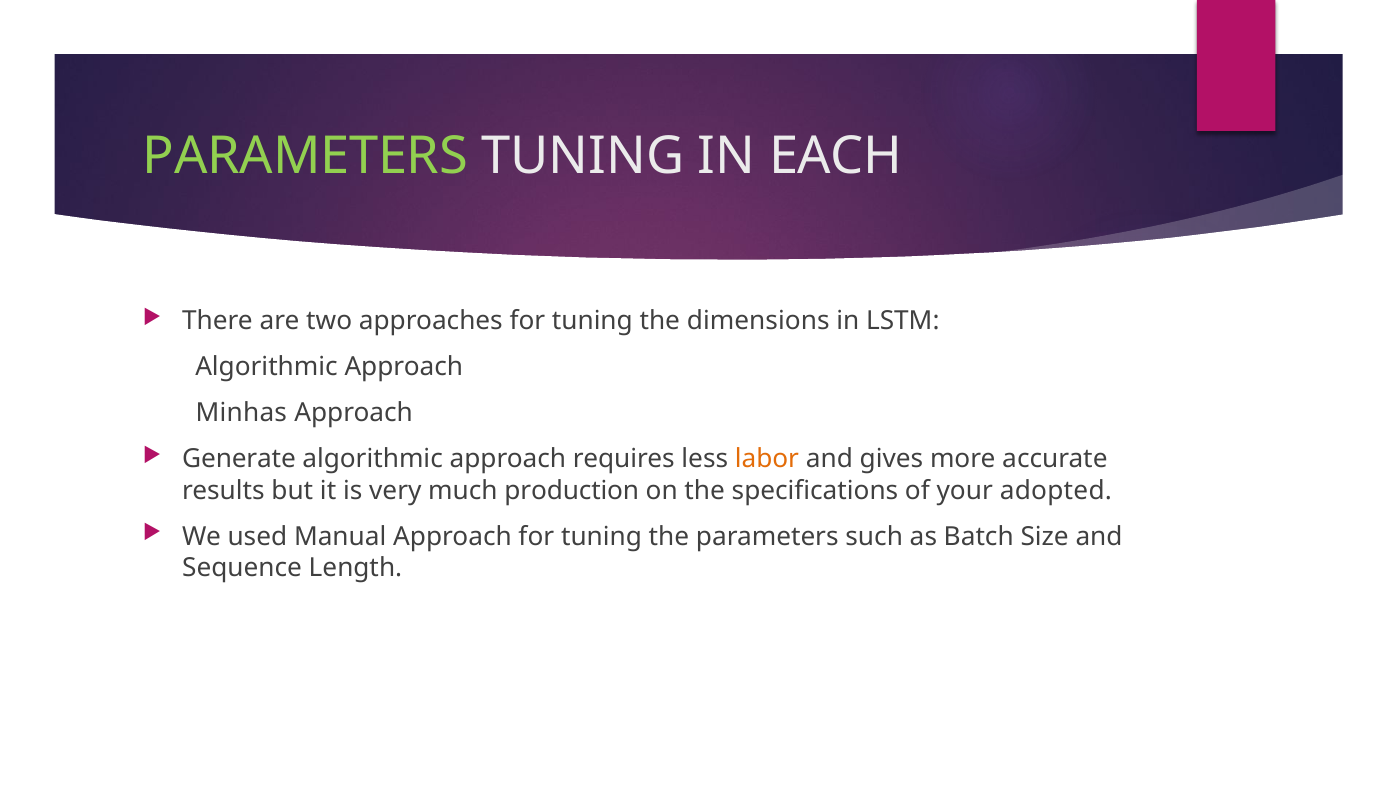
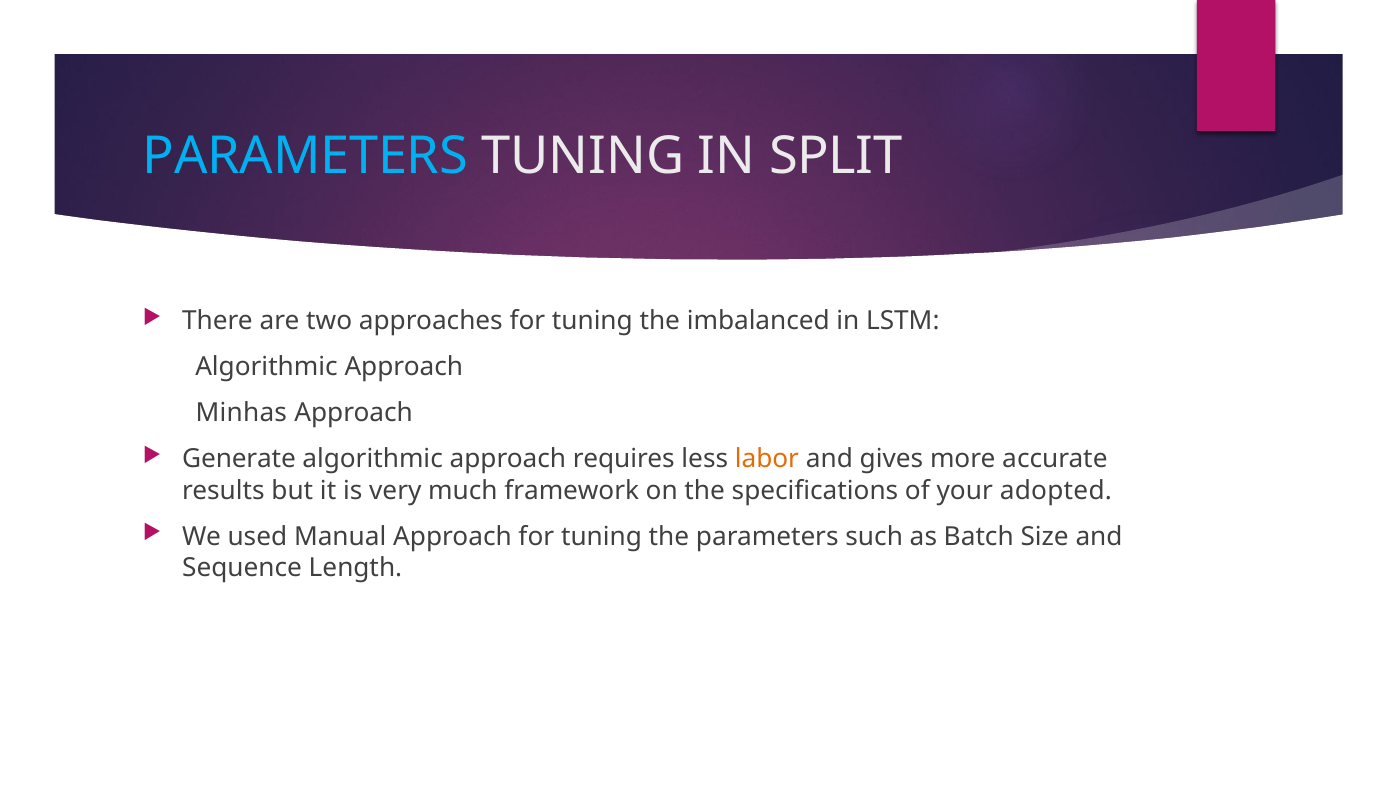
PARAMETERS at (305, 156) colour: light green -> light blue
EACH: EACH -> SPLIT
dimensions: dimensions -> imbalanced
production: production -> framework
